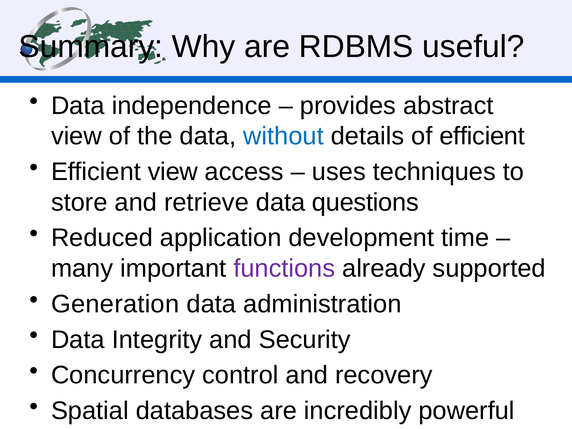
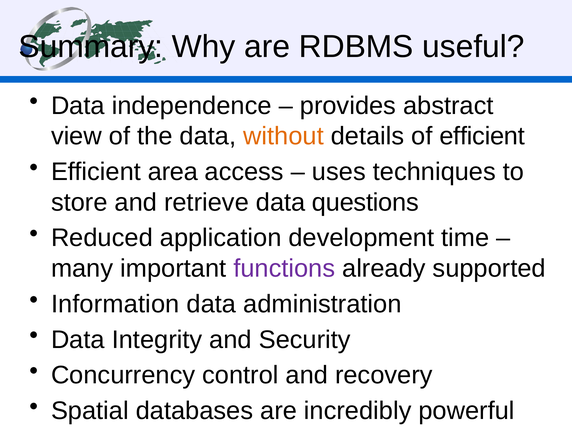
without colour: blue -> orange
Efficient view: view -> area
Generation: Generation -> Information
